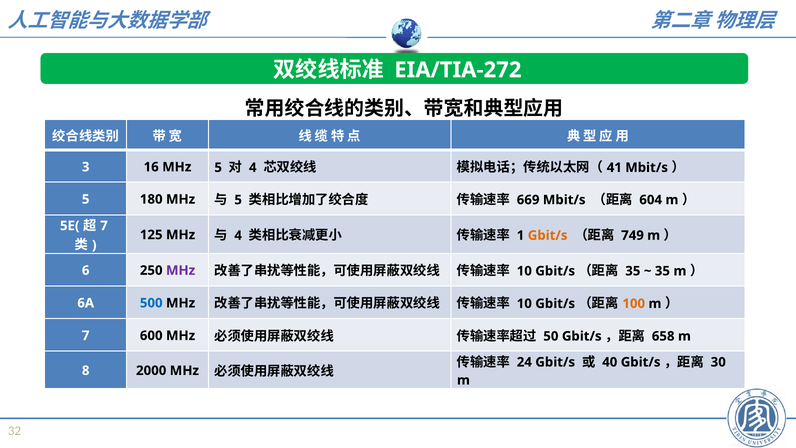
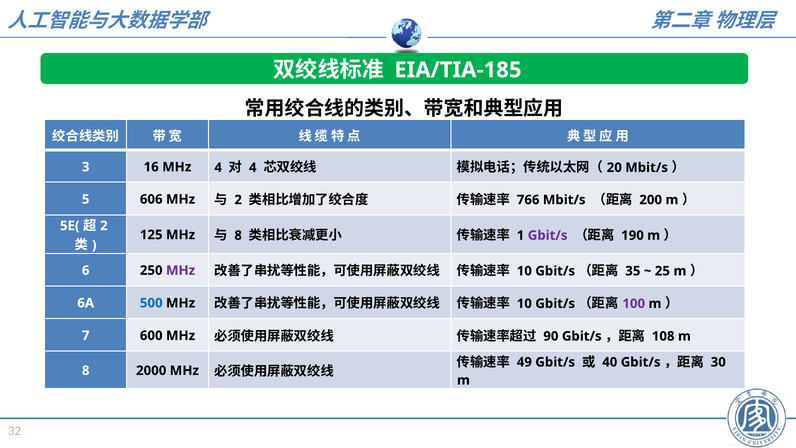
EIA/TIA-272: EIA/TIA-272 -> EIA/TIA-185
MHz 5: 5 -> 4
41: 41 -> 20
180: 180 -> 606
5 at (238, 200): 5 -> 2
669: 669 -> 766
604: 604 -> 200
7 at (104, 226): 7 -> 2
4 at (238, 235): 4 -> 8
Gbit/s at (548, 235) colour: orange -> purple
749: 749 -> 190
35 at (662, 271): 35 -> 25
100 colour: orange -> purple
50: 50 -> 90
658: 658 -> 108
24: 24 -> 49
